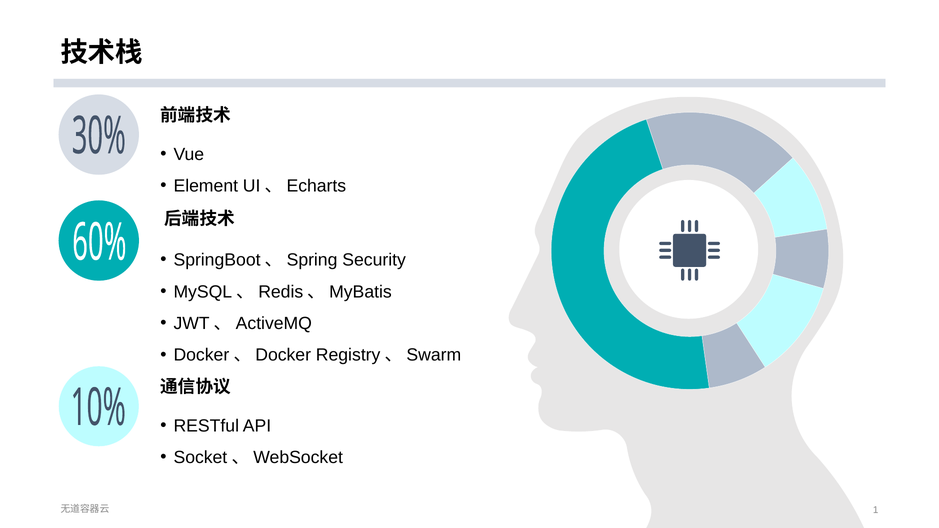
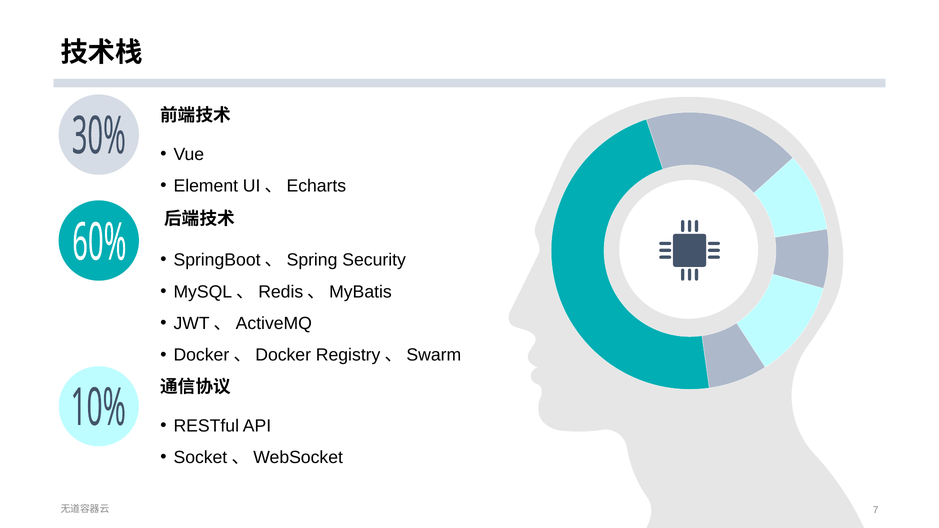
1: 1 -> 7
